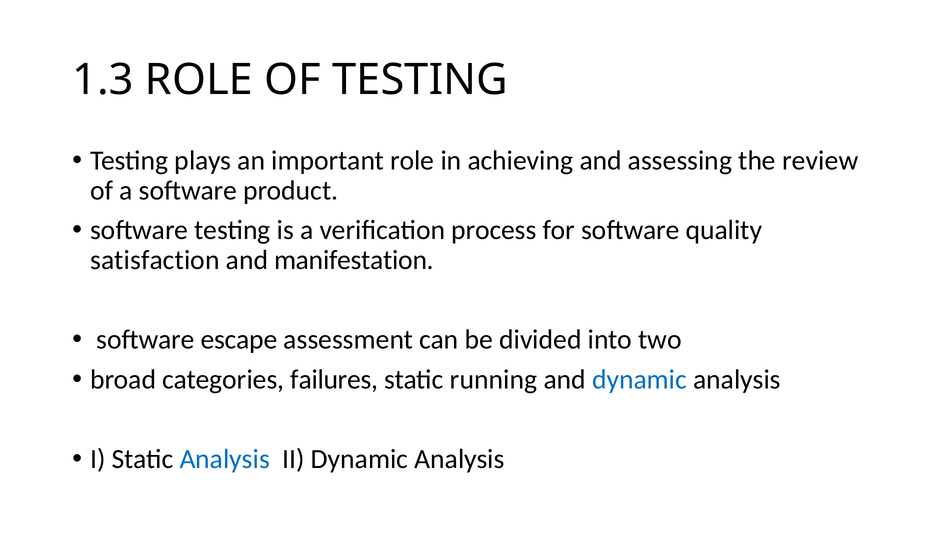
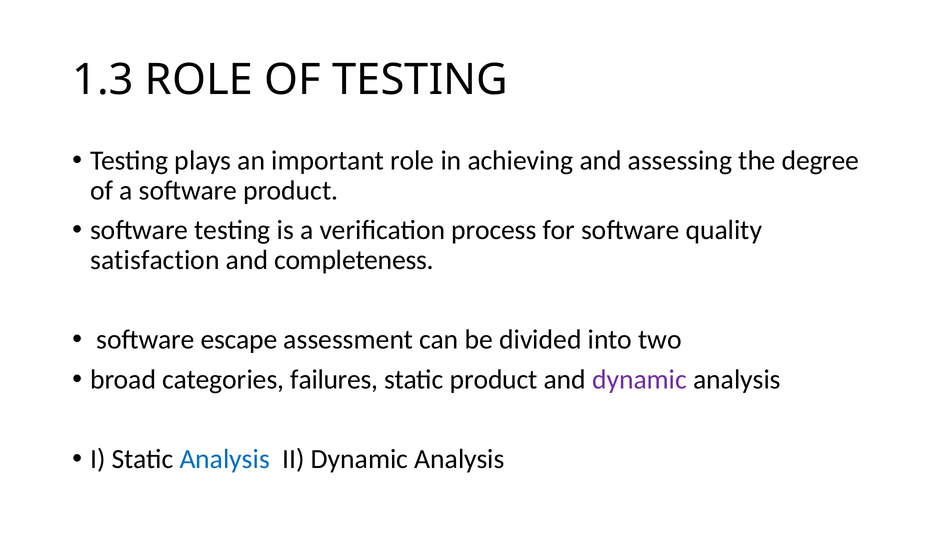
review: review -> degree
manifestation: manifestation -> completeness
static running: running -> product
dynamic at (640, 379) colour: blue -> purple
